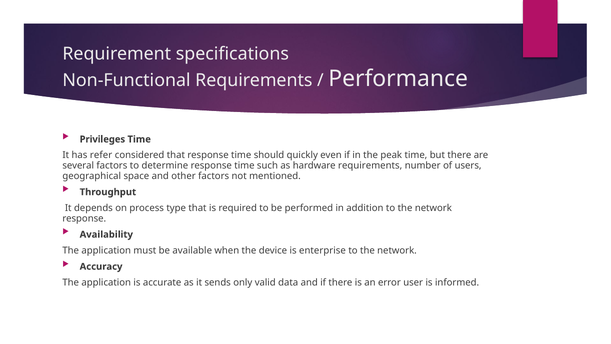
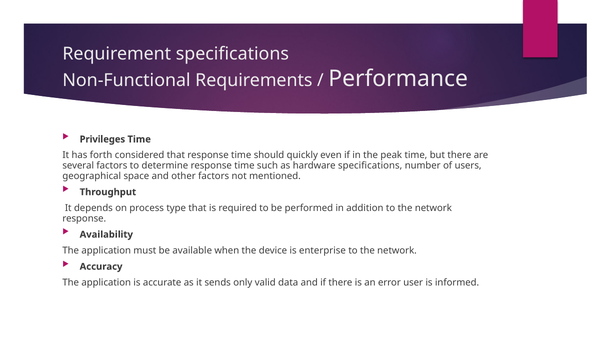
refer: refer -> forth
hardware requirements: requirements -> specifications
